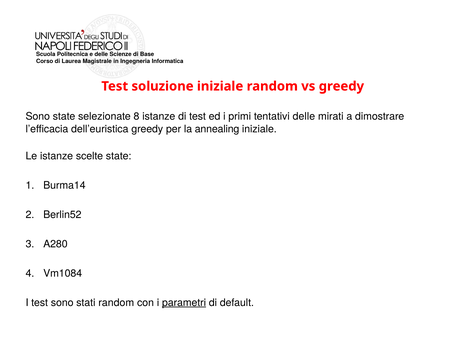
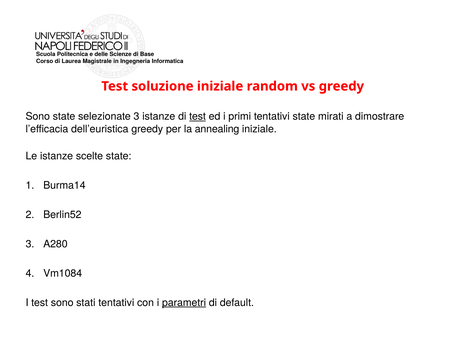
selezionate 8: 8 -> 3
test at (198, 117) underline: none -> present
tentativi delle: delle -> state
stati random: random -> tentativi
